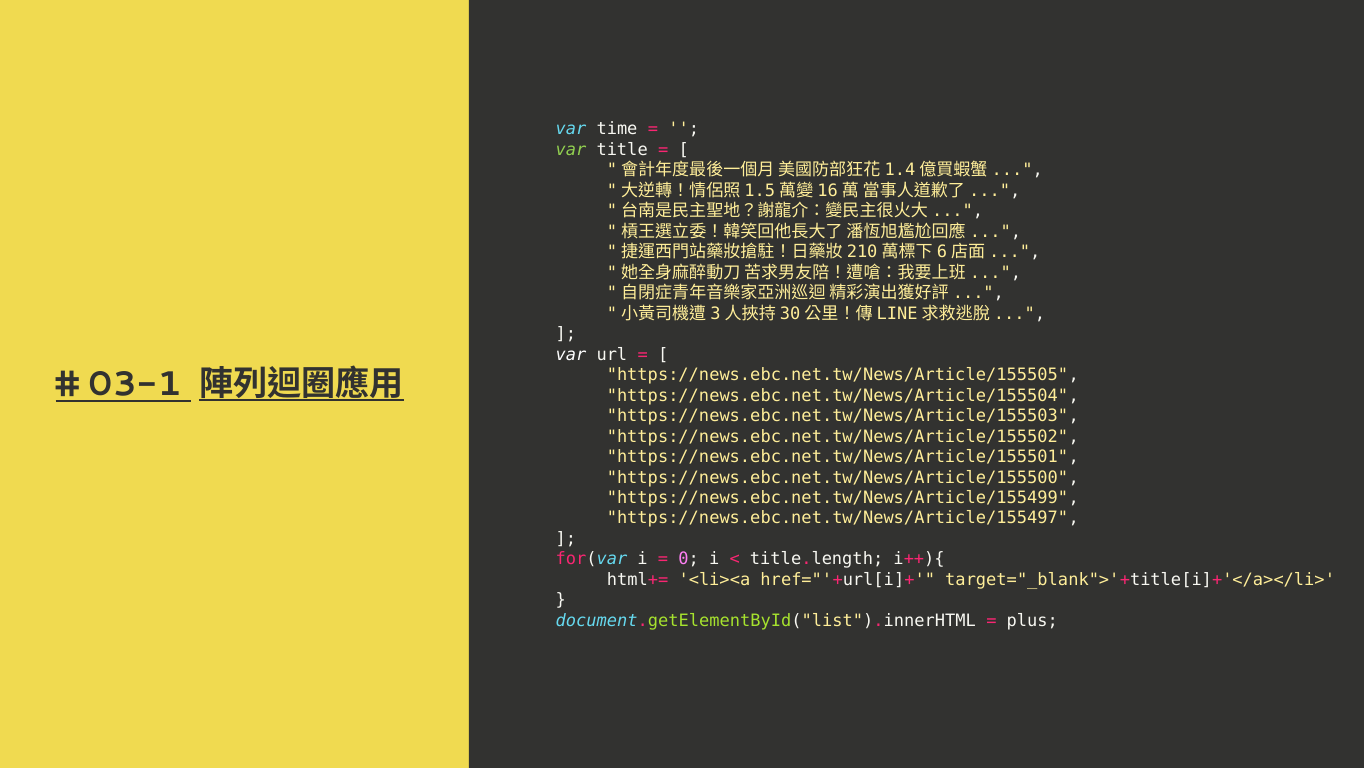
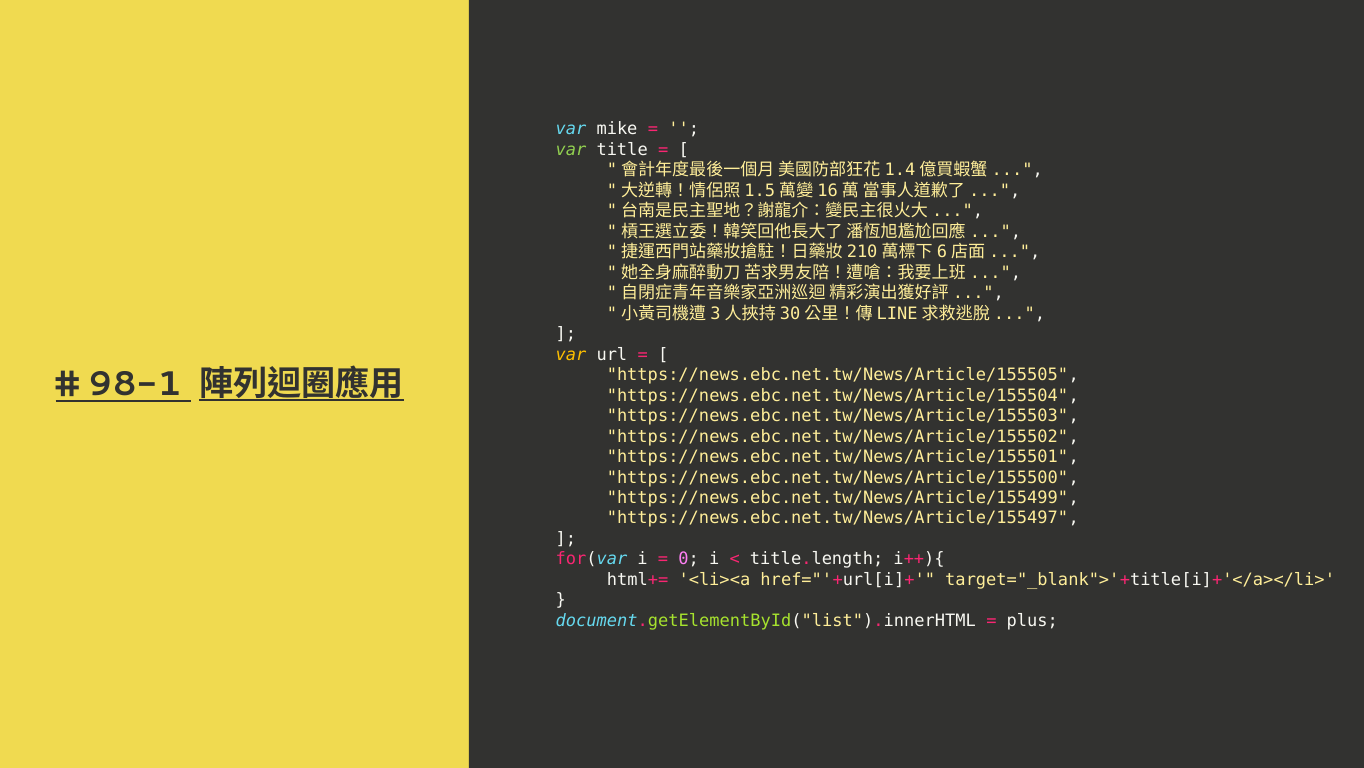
time: time -> mike
var at (571, 354) colour: white -> yellow
03-1: 03-1 -> 98-1
